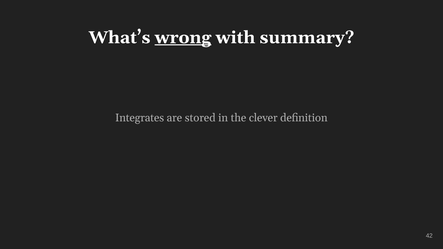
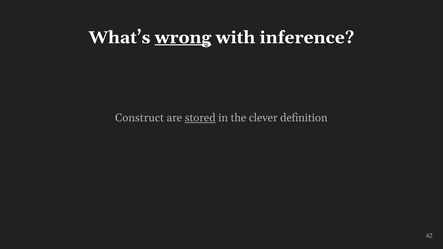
summary: summary -> inference
Integrates: Integrates -> Construct
stored underline: none -> present
